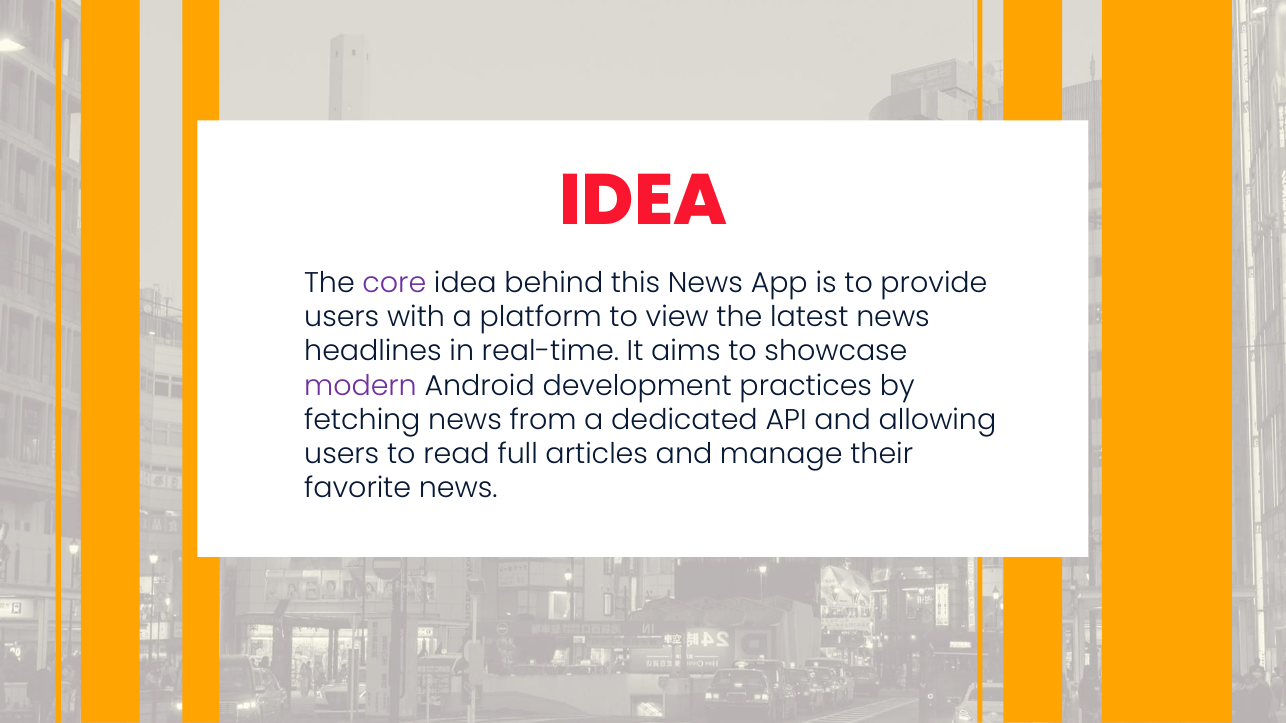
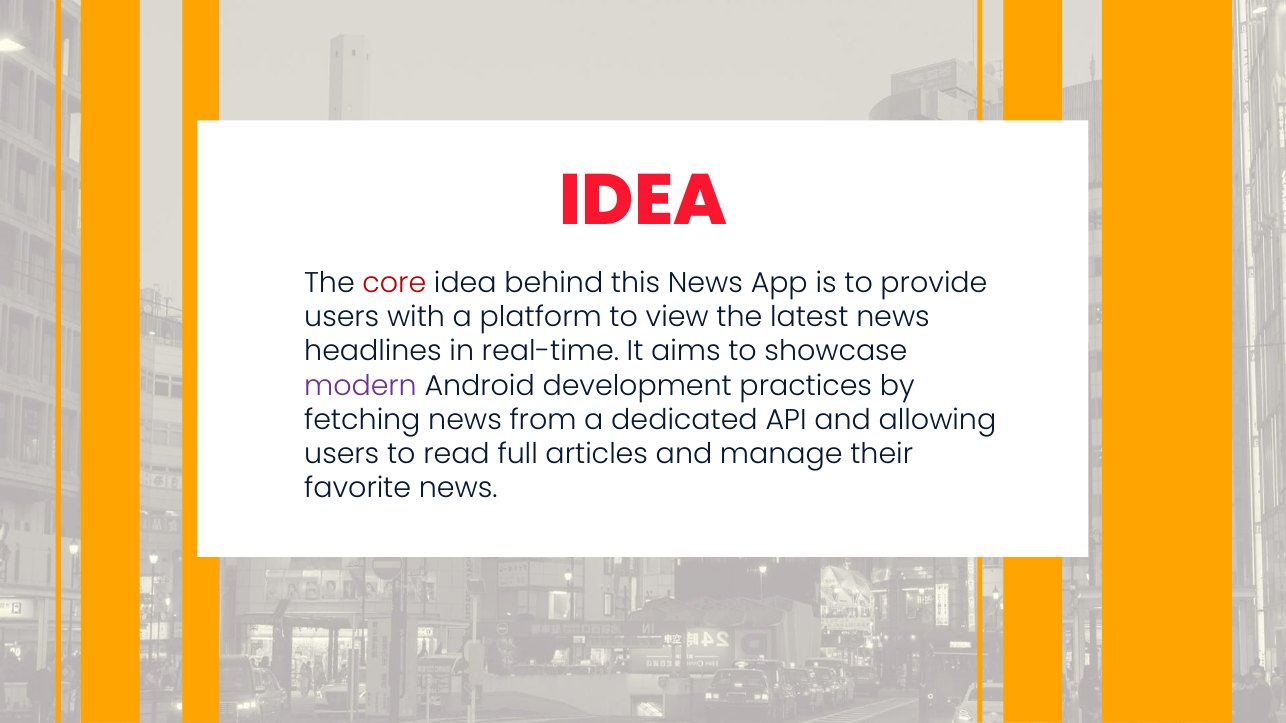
core colour: purple -> red
